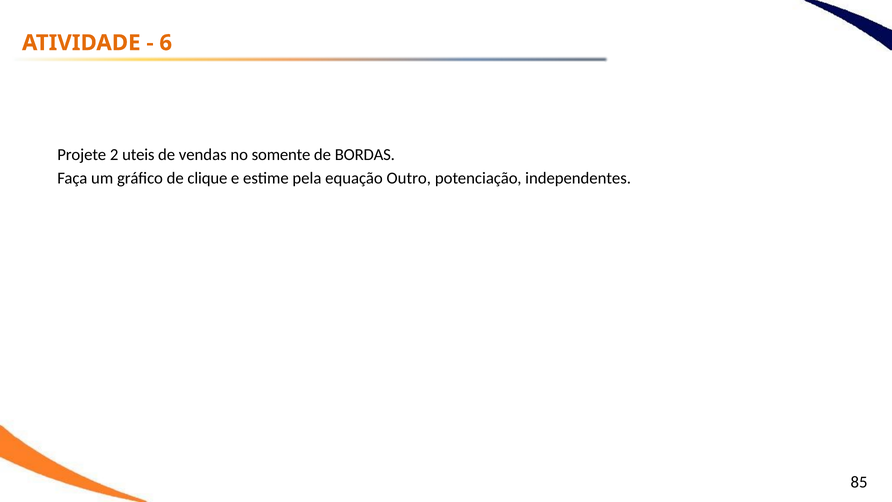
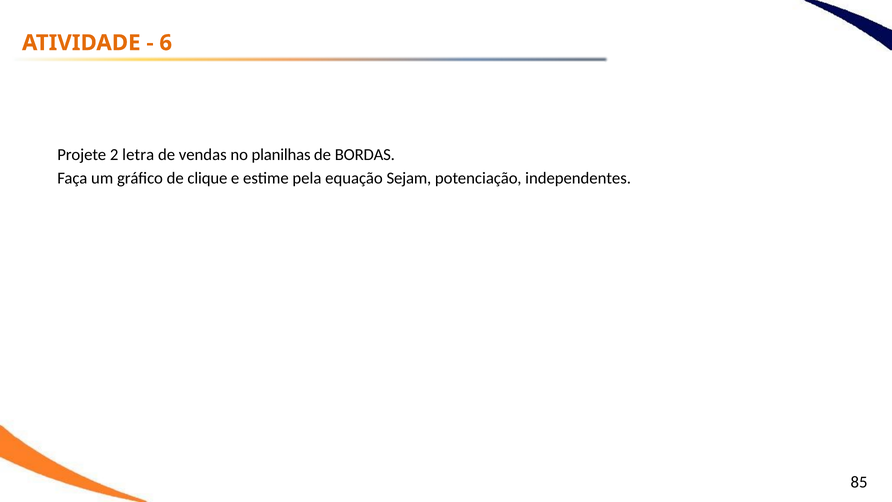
uteis: uteis -> letra
somente: somente -> planilhas
Outro: Outro -> Sejam
